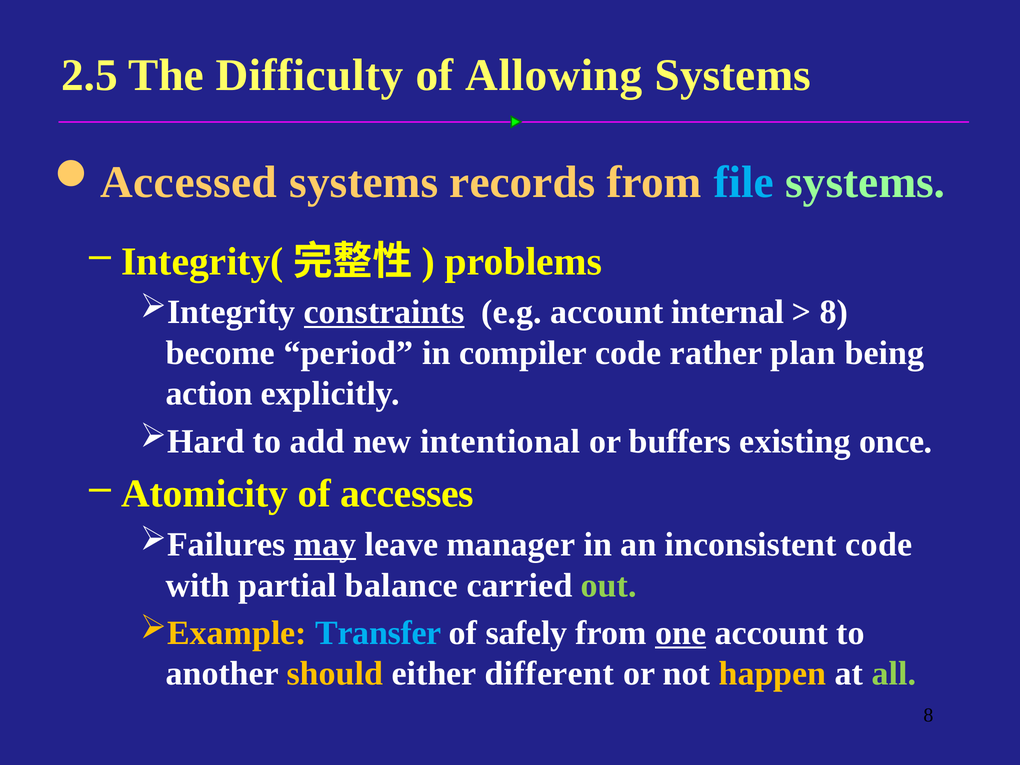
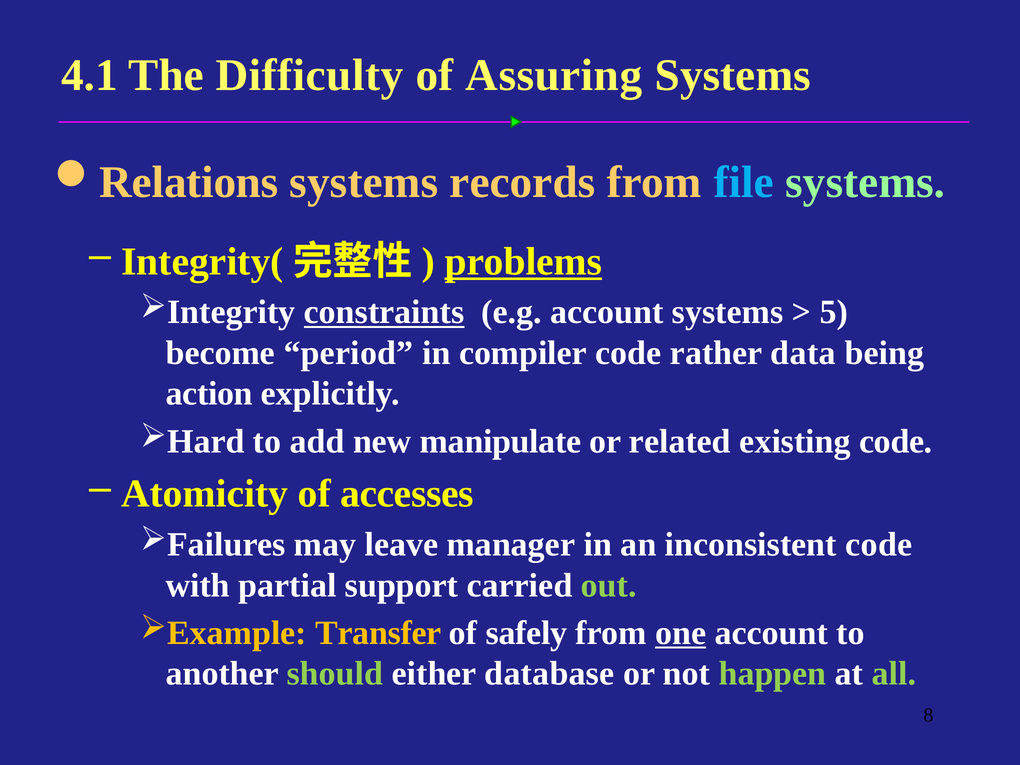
2.5: 2.5 -> 4.1
Allowing: Allowing -> Assuring
Accessed: Accessed -> Relations
problems underline: none -> present
account internal: internal -> systems
8 at (834, 312): 8 -> 5
plan: plan -> data
intentional: intentional -> manipulate
buffers: buffers -> related
existing once: once -> code
may underline: present -> none
balance: balance -> support
Transfer colour: light blue -> yellow
should colour: yellow -> light green
different: different -> database
happen colour: yellow -> light green
